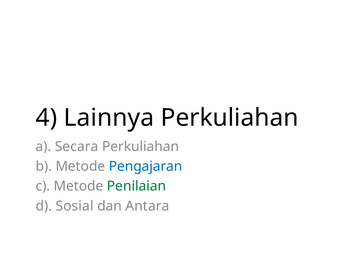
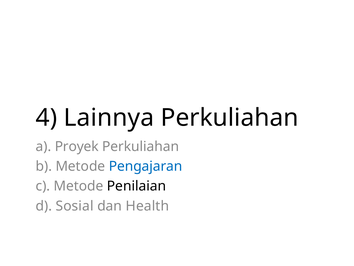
Secara: Secara -> Proyek
Penilaian colour: green -> black
Antara: Antara -> Health
